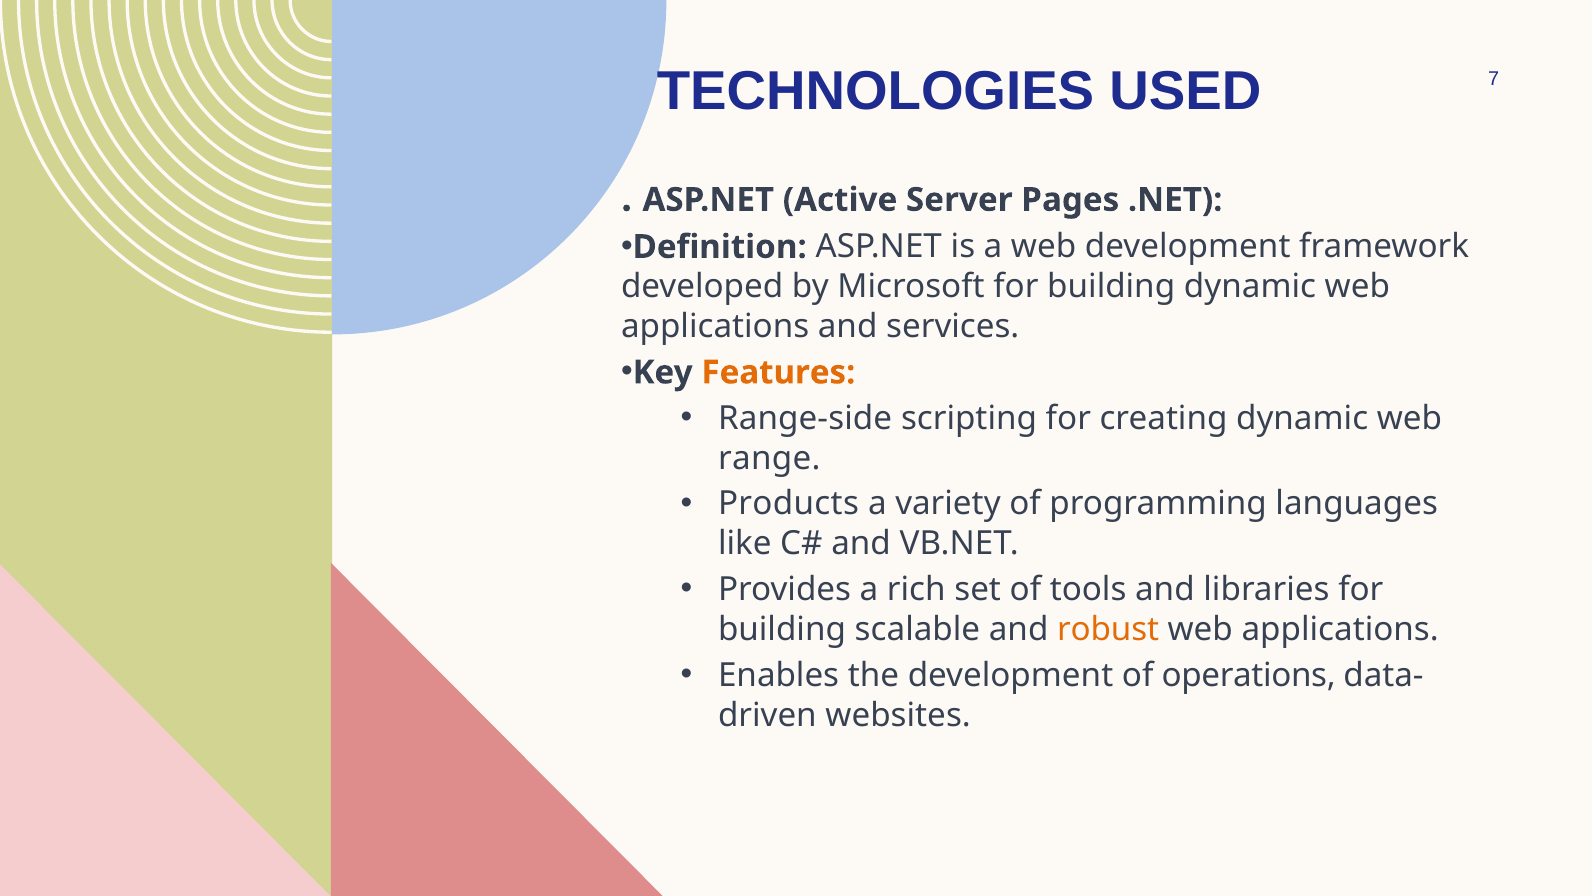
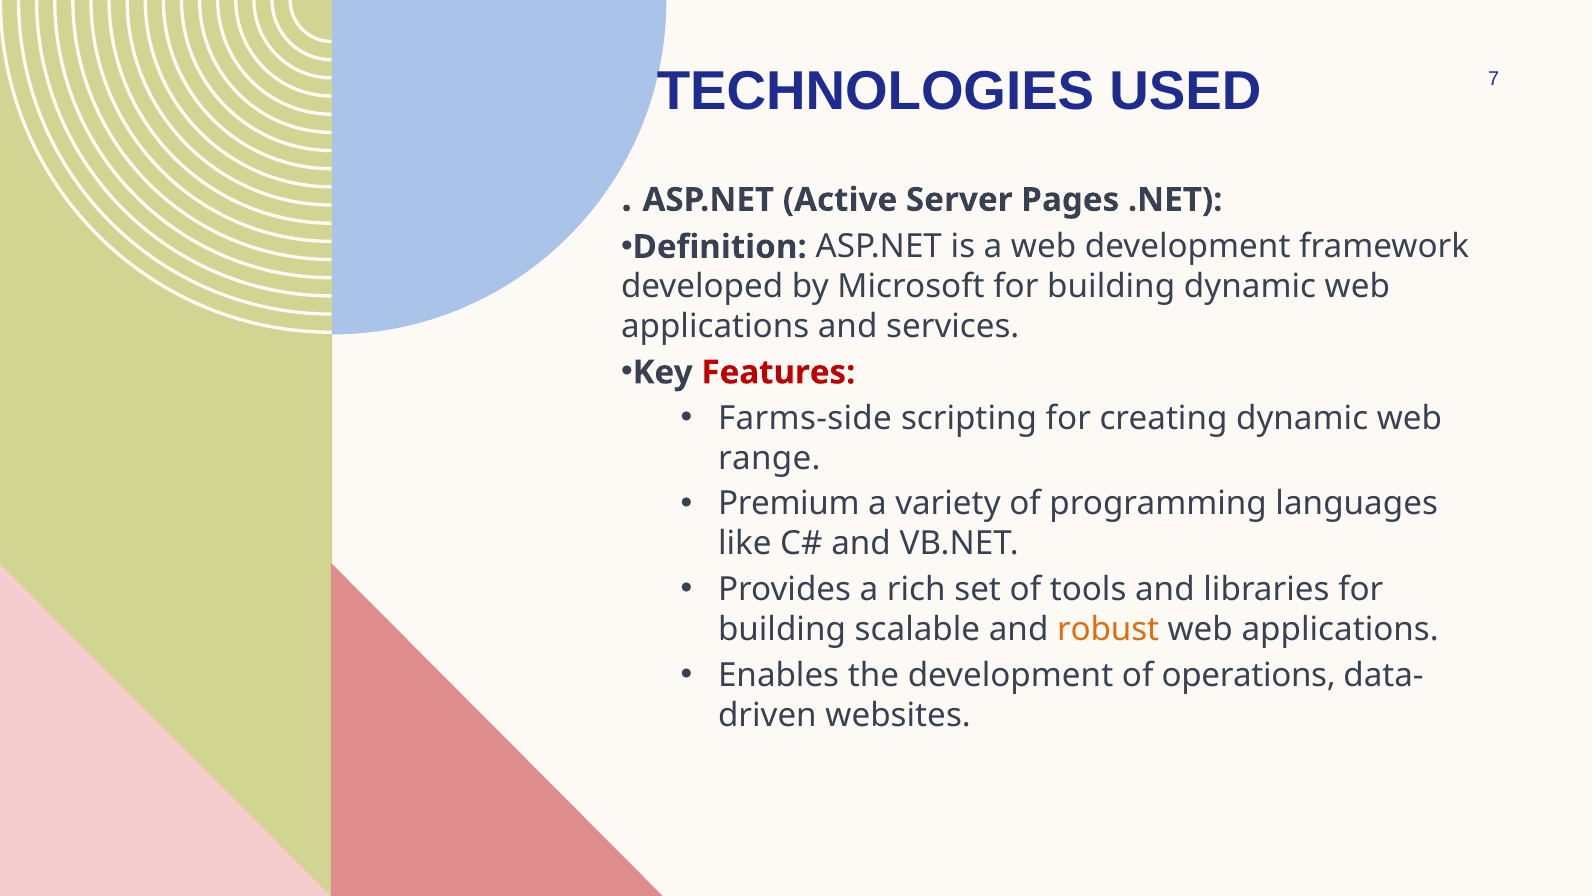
Features colour: orange -> red
Range-side: Range-side -> Farms-side
Products: Products -> Premium
